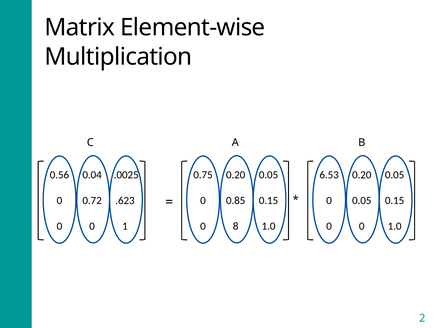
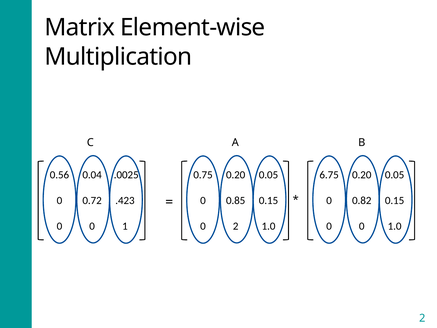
6.53: 6.53 -> 6.75
.623: .623 -> .423
0.05 at (362, 200): 0.05 -> 0.82
0 8: 8 -> 2
